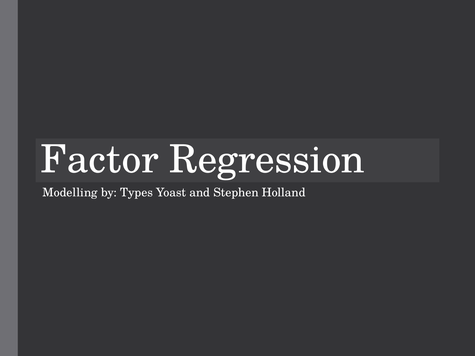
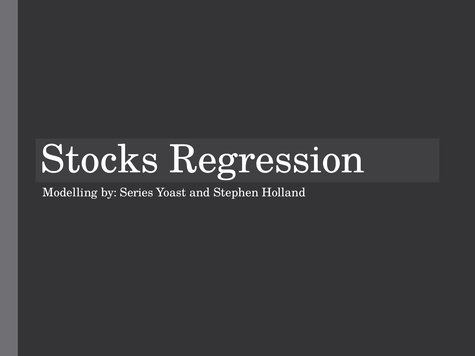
Factor: Factor -> Stocks
Types: Types -> Series
